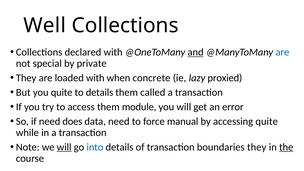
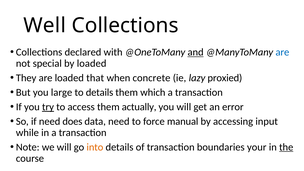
by private: private -> loaded
loaded with: with -> that
you quite: quite -> large
called: called -> which
try underline: none -> present
module: module -> actually
accessing quite: quite -> input
will at (64, 147) underline: present -> none
into colour: blue -> orange
boundaries they: they -> your
